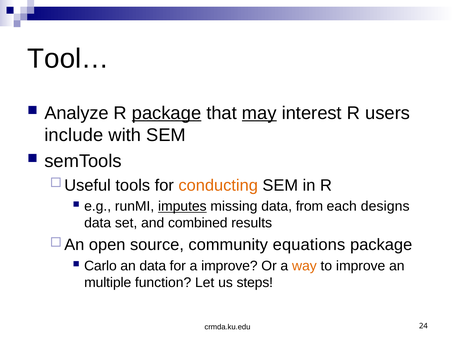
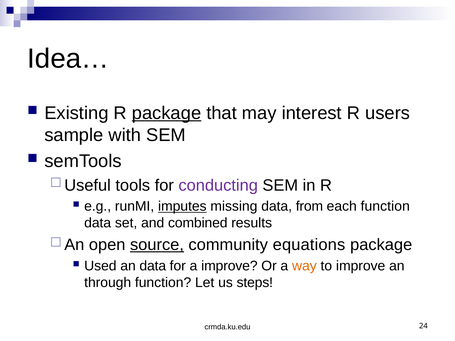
Tool…: Tool… -> Idea…
Analyze: Analyze -> Existing
may underline: present -> none
include: include -> sample
conducting colour: orange -> purple
each designs: designs -> function
source underline: none -> present
Carlo: Carlo -> Used
multiple: multiple -> through
